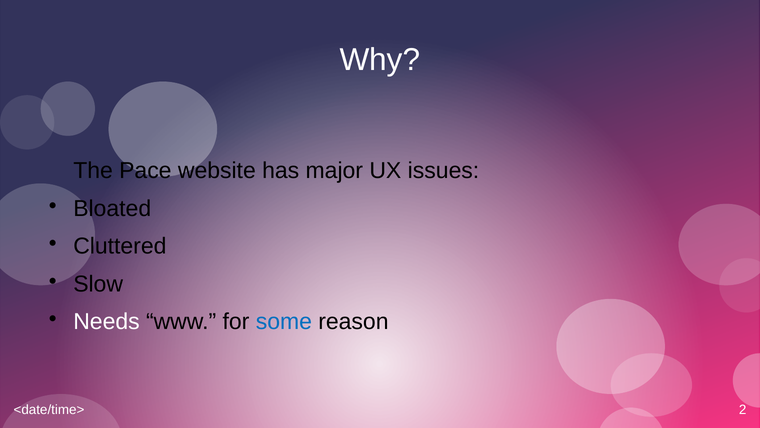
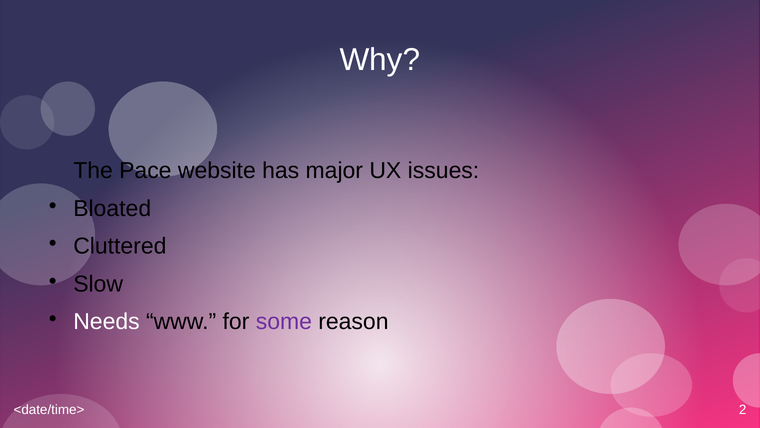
some colour: blue -> purple
